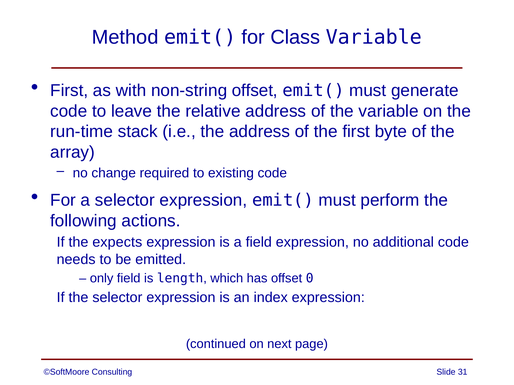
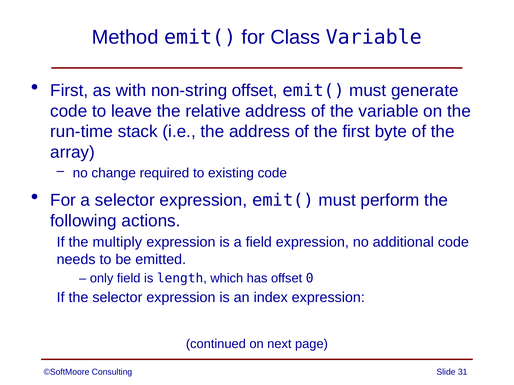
expects: expects -> multiply
